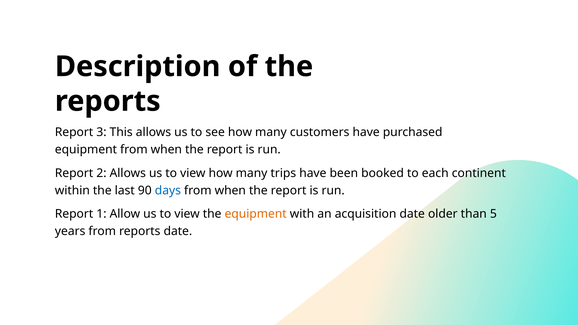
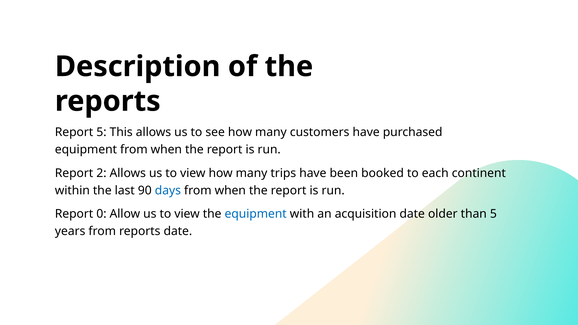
Report 3: 3 -> 5
1: 1 -> 0
equipment at (256, 214) colour: orange -> blue
